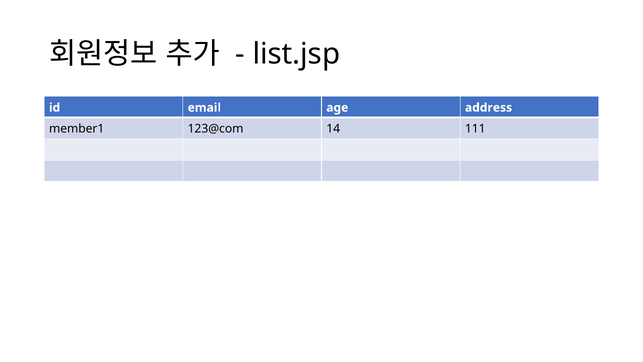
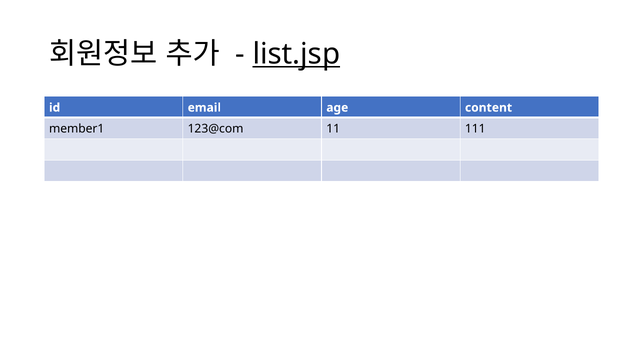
list.jsp underline: none -> present
address: address -> content
14: 14 -> 11
